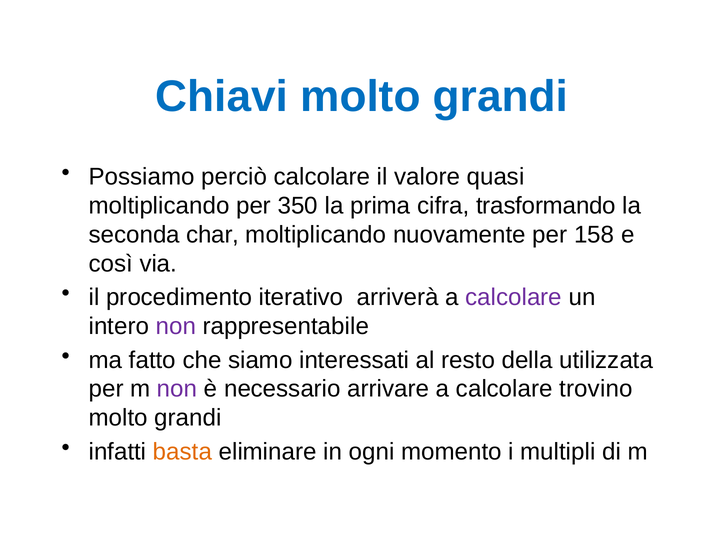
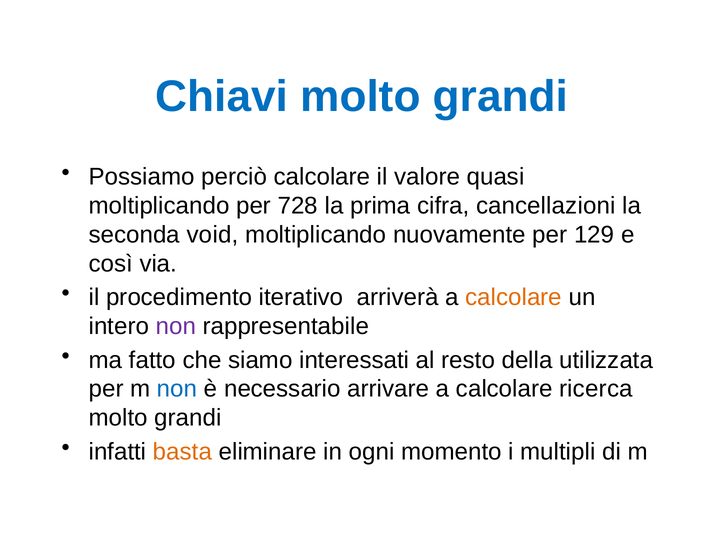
350: 350 -> 728
trasformando: trasformando -> cancellazioni
char: char -> void
158: 158 -> 129
calcolare at (514, 297) colour: purple -> orange
non at (177, 389) colour: purple -> blue
trovino: trovino -> ricerca
